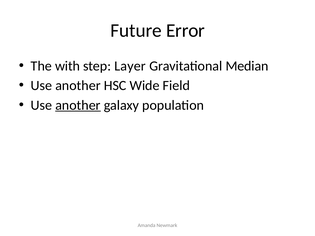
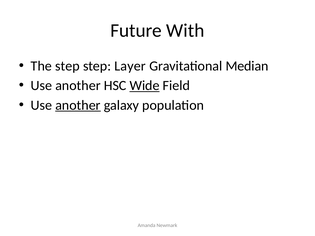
Error: Error -> With
The with: with -> step
Wide underline: none -> present
